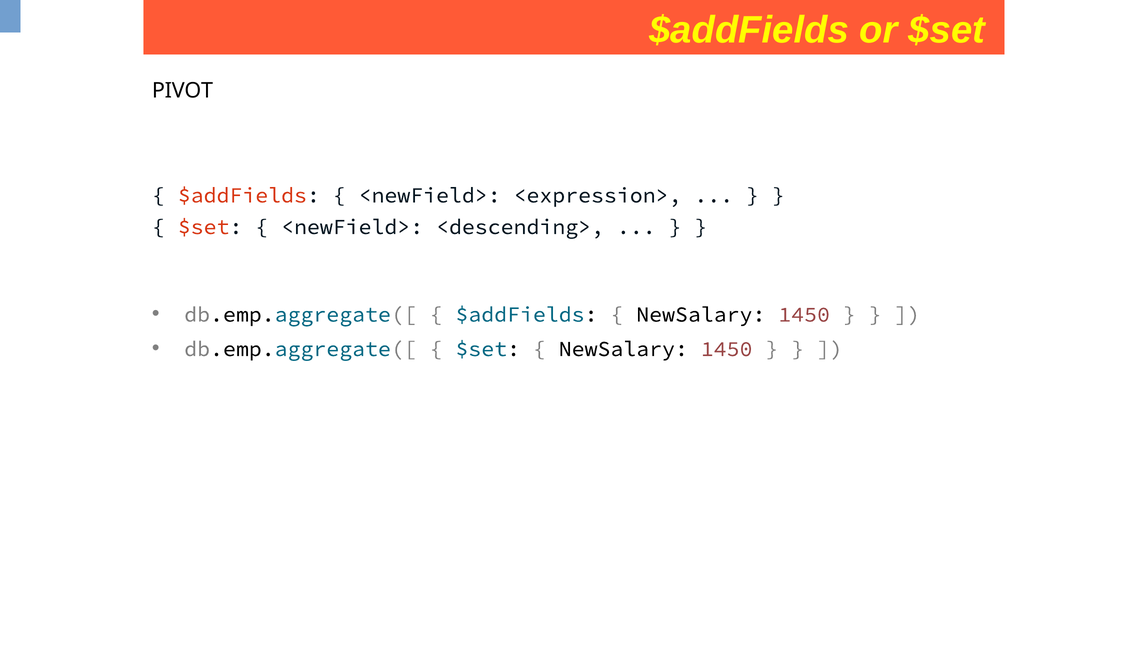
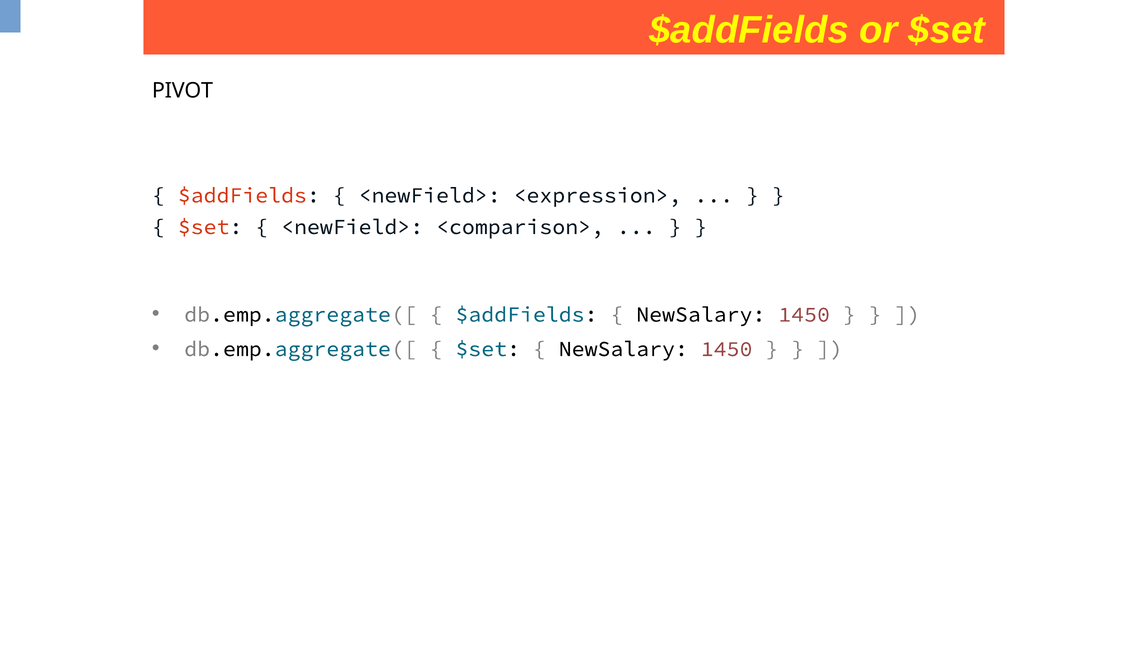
<descending>: <descending> -> <comparison>
